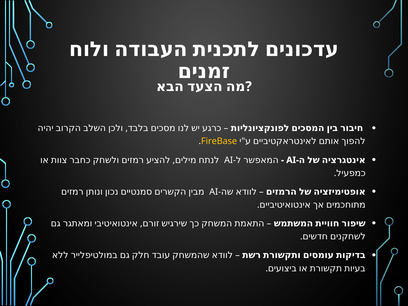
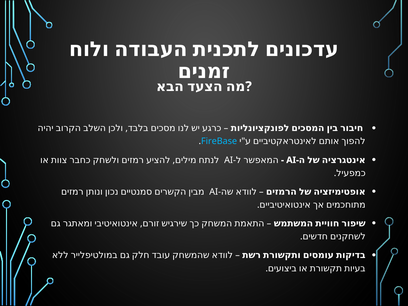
FireBase colour: yellow -> light blue
